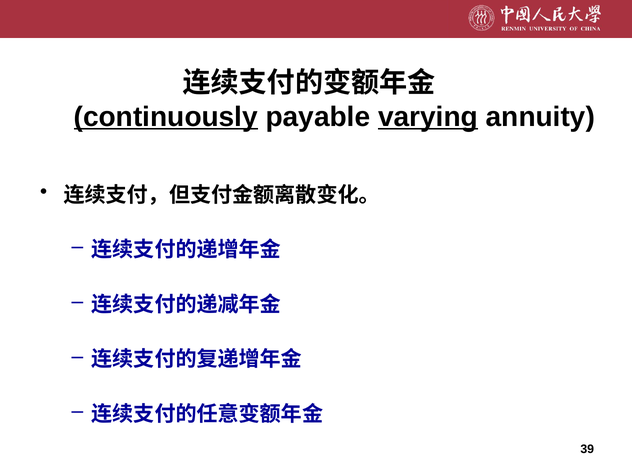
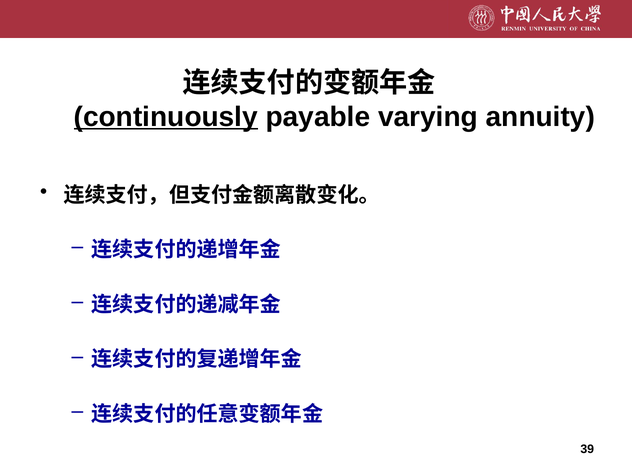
varying underline: present -> none
